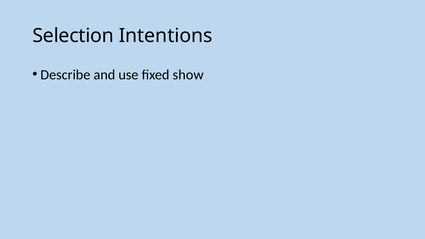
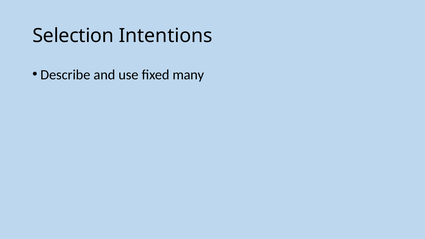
show: show -> many
